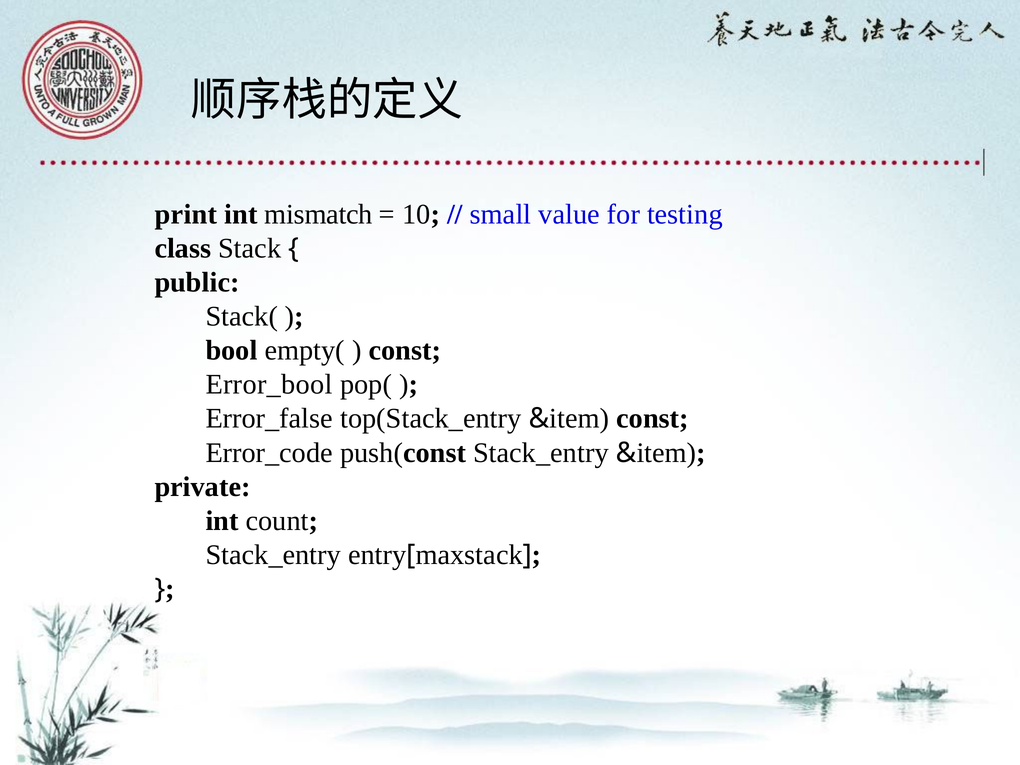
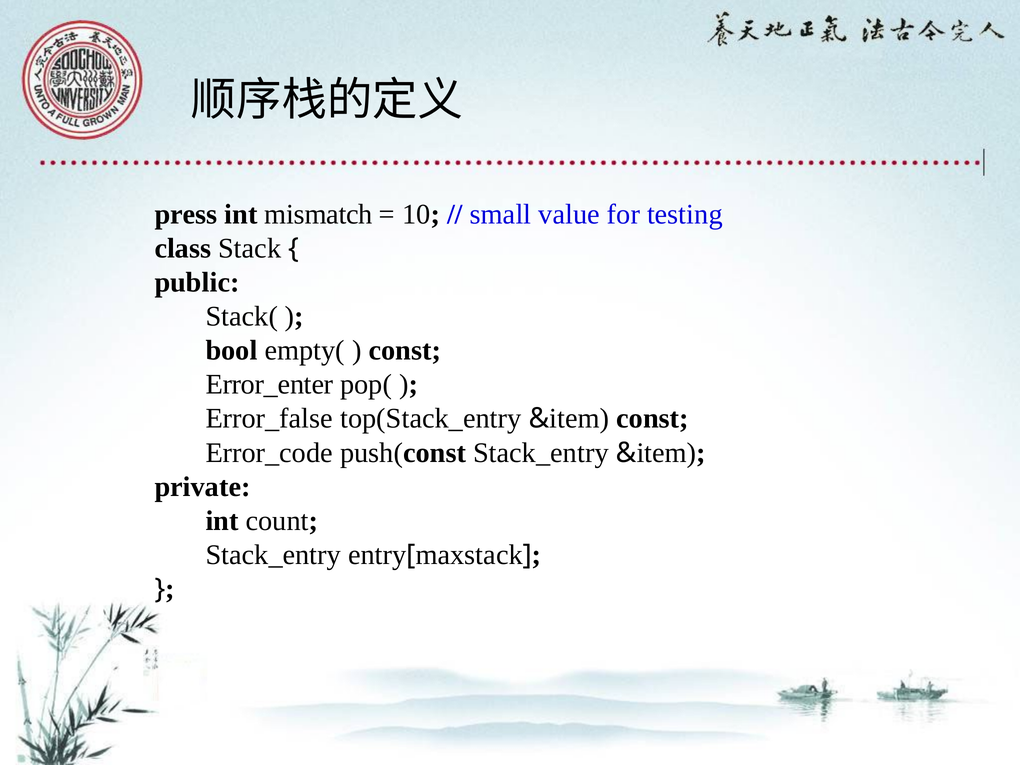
print: print -> press
Error_bool: Error_bool -> Error_enter
